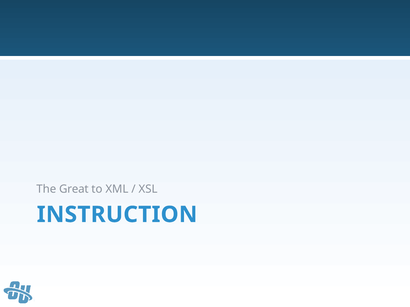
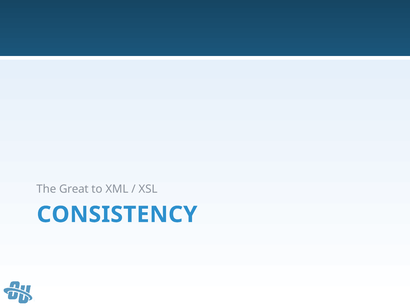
INSTRUCTION: INSTRUCTION -> CONSISTENCY
